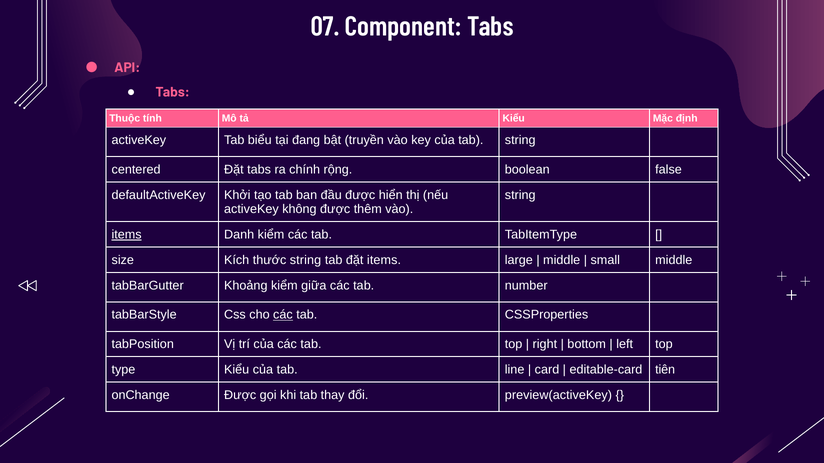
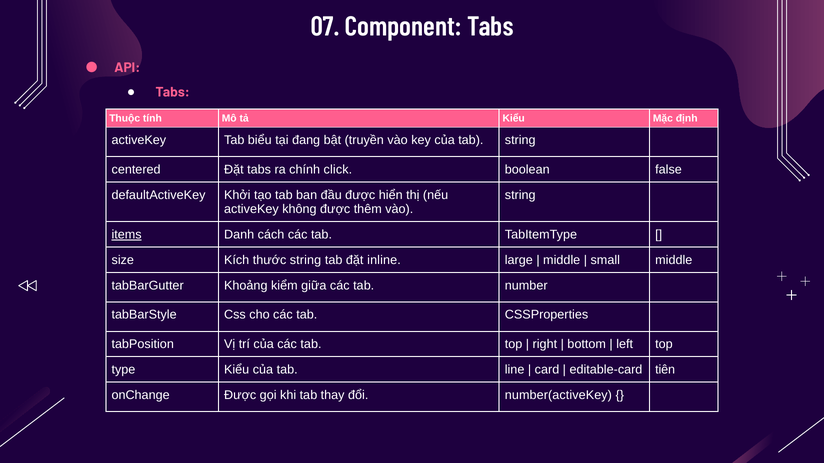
rộng: rộng -> click
Danh kiểm: kiểm -> cách
đặt items: items -> inline
các at (283, 315) underline: present -> none
preview(activeKey: preview(activeKey -> number(activeKey
